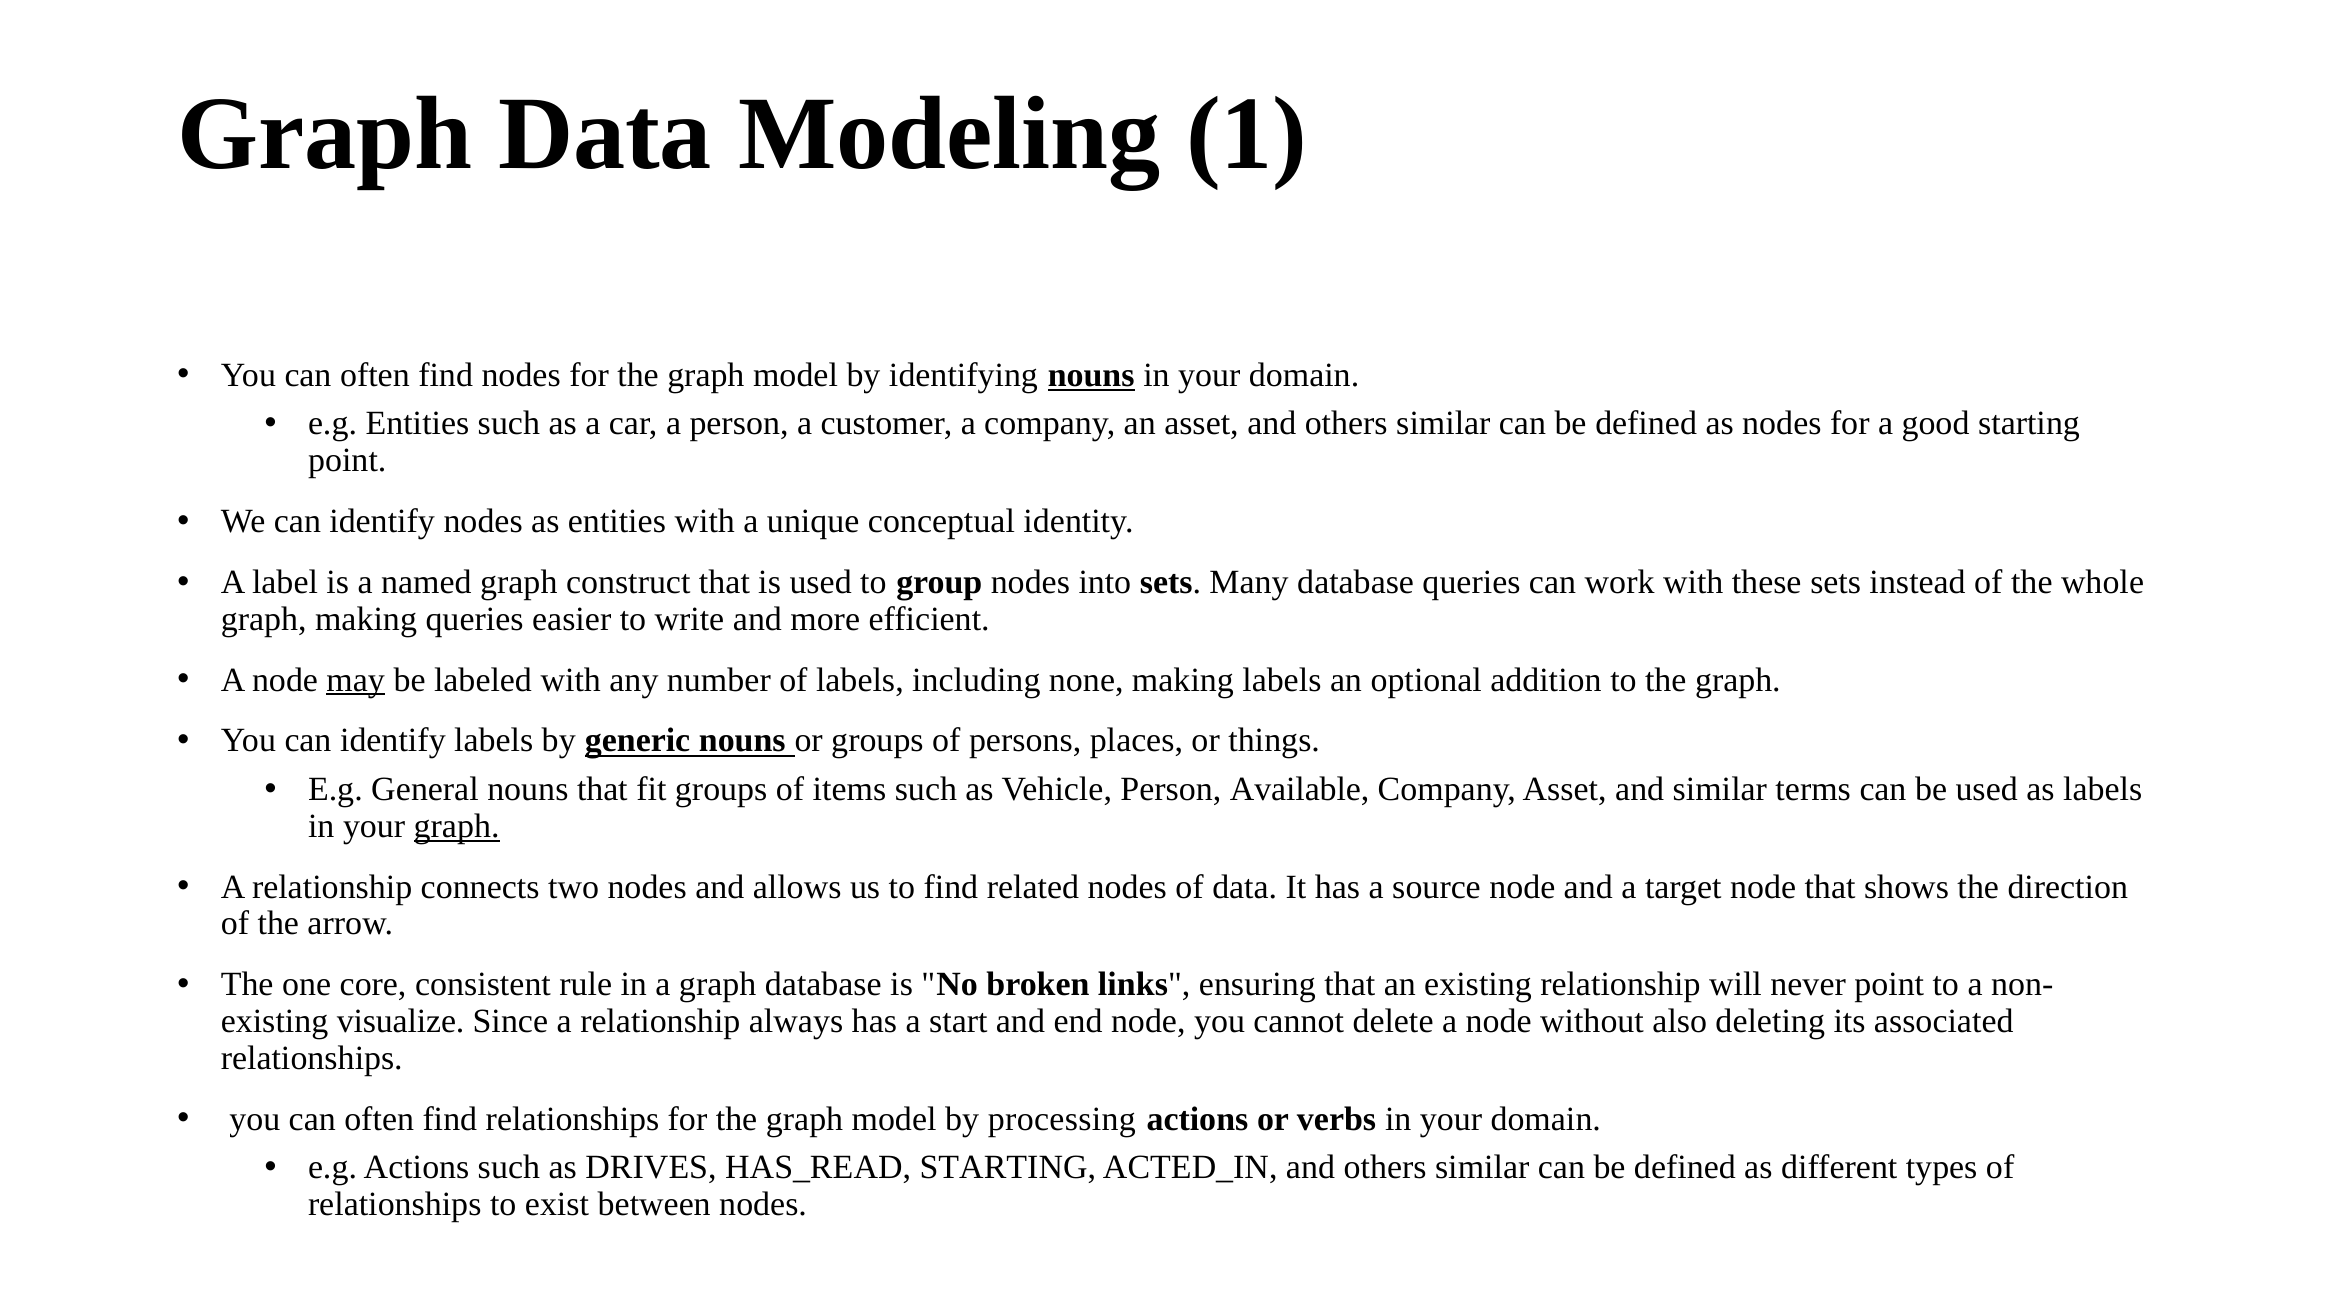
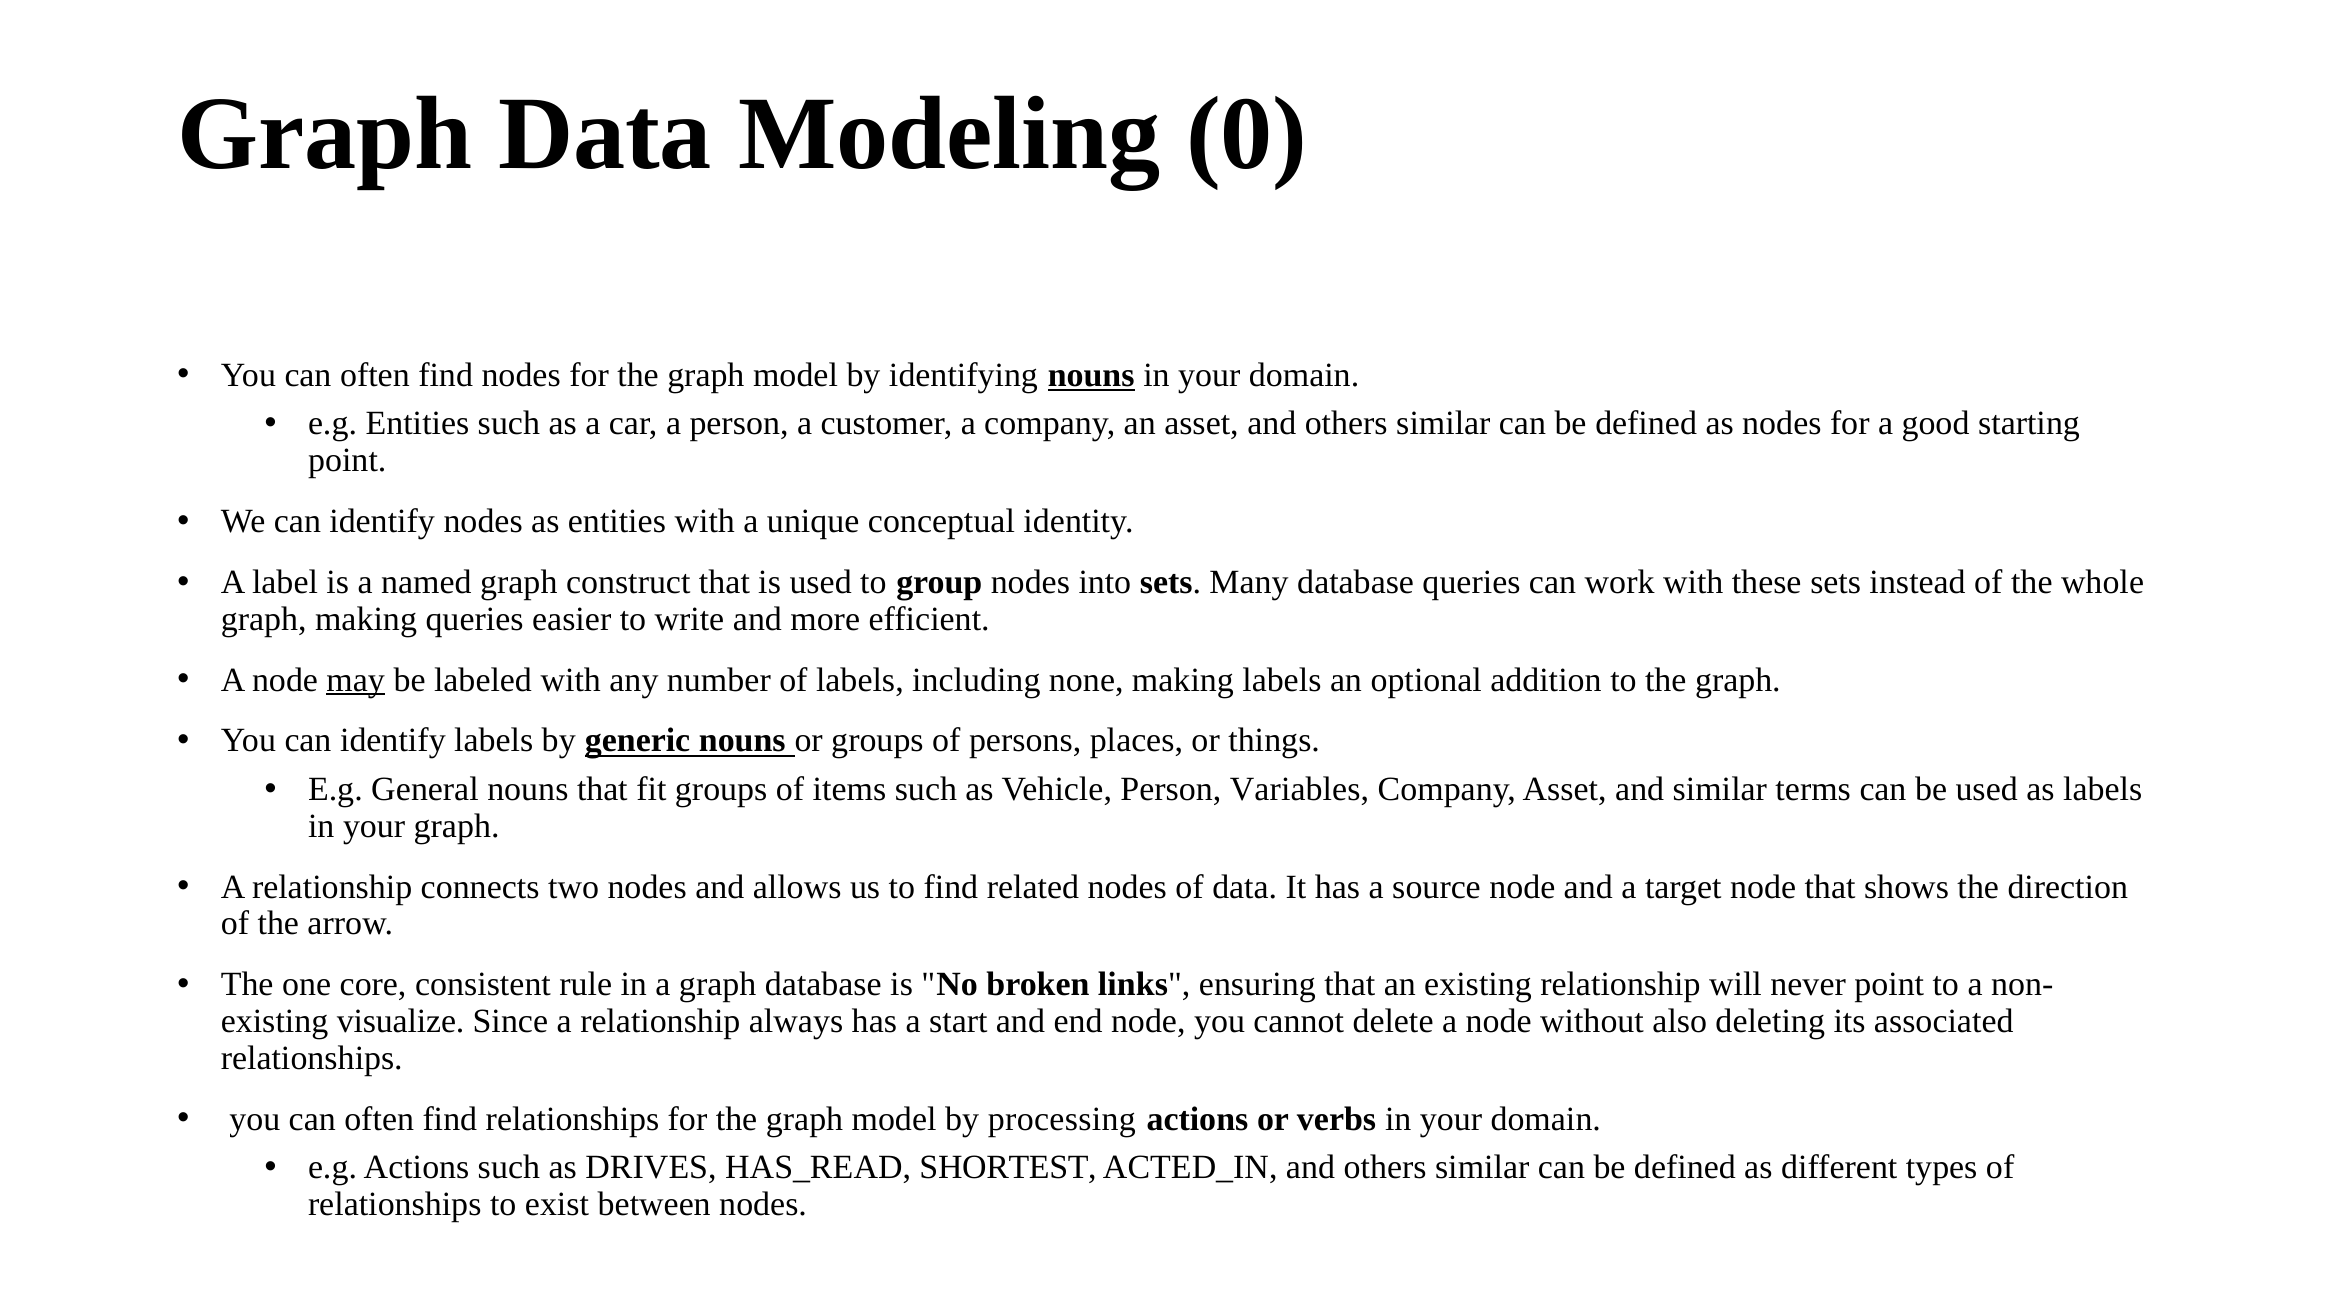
1: 1 -> 0
Available: Available -> Variables
graph at (457, 826) underline: present -> none
HAS_READ STARTING: STARTING -> SHORTEST
